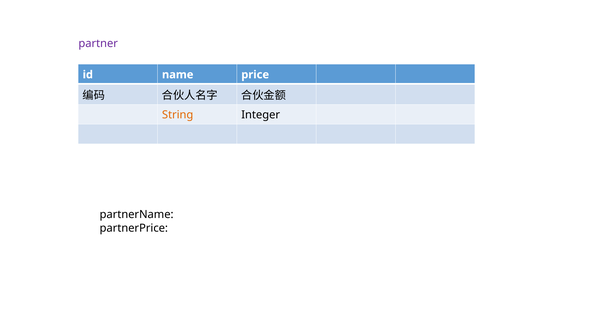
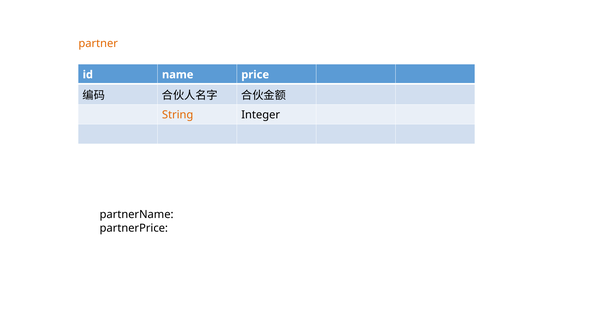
partner colour: purple -> orange
